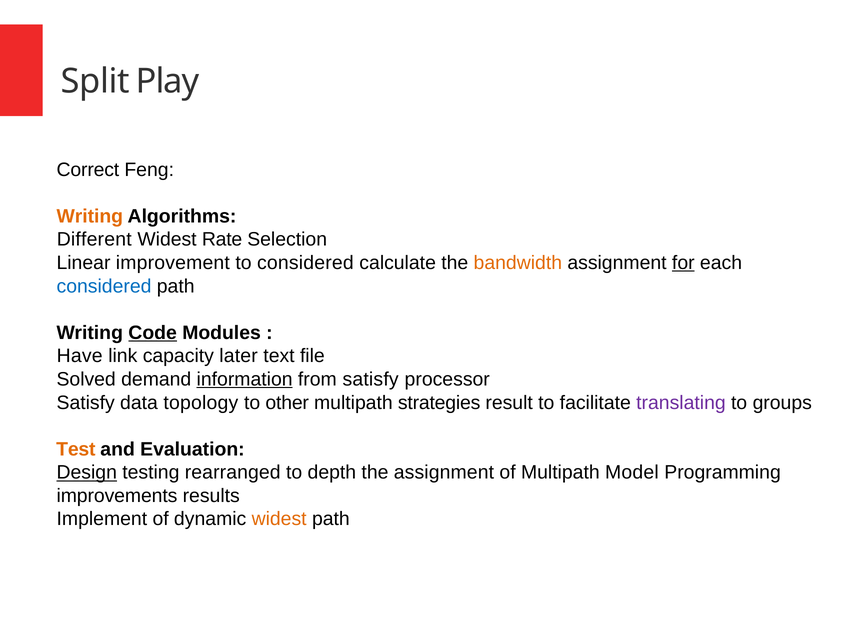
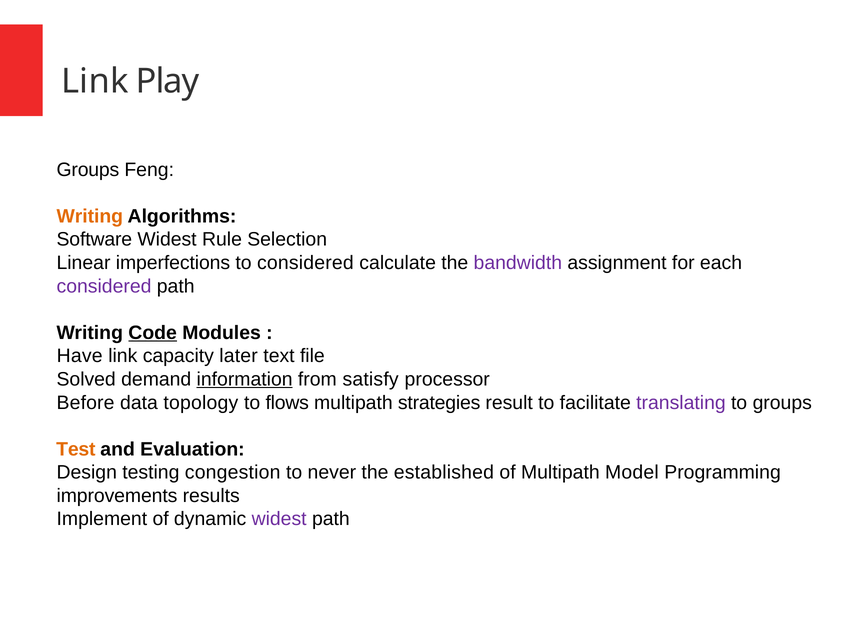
Split at (95, 82): Split -> Link
Correct at (88, 170): Correct -> Groups
Different: Different -> Software
Rate: Rate -> Rule
improvement: improvement -> imperfections
bandwidth colour: orange -> purple
for underline: present -> none
considered at (104, 286) colour: blue -> purple
Satisfy at (86, 403): Satisfy -> Before
other: other -> flows
Design underline: present -> none
rearranged: rearranged -> congestion
depth: depth -> never
the assignment: assignment -> established
widest at (279, 519) colour: orange -> purple
